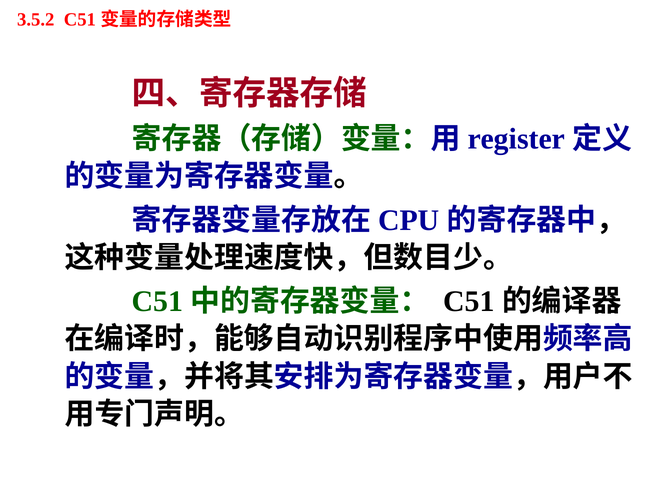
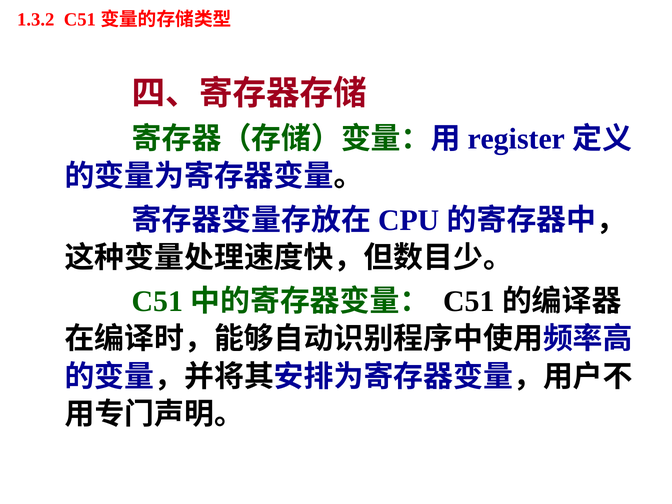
3.5.2: 3.5.2 -> 1.3.2
